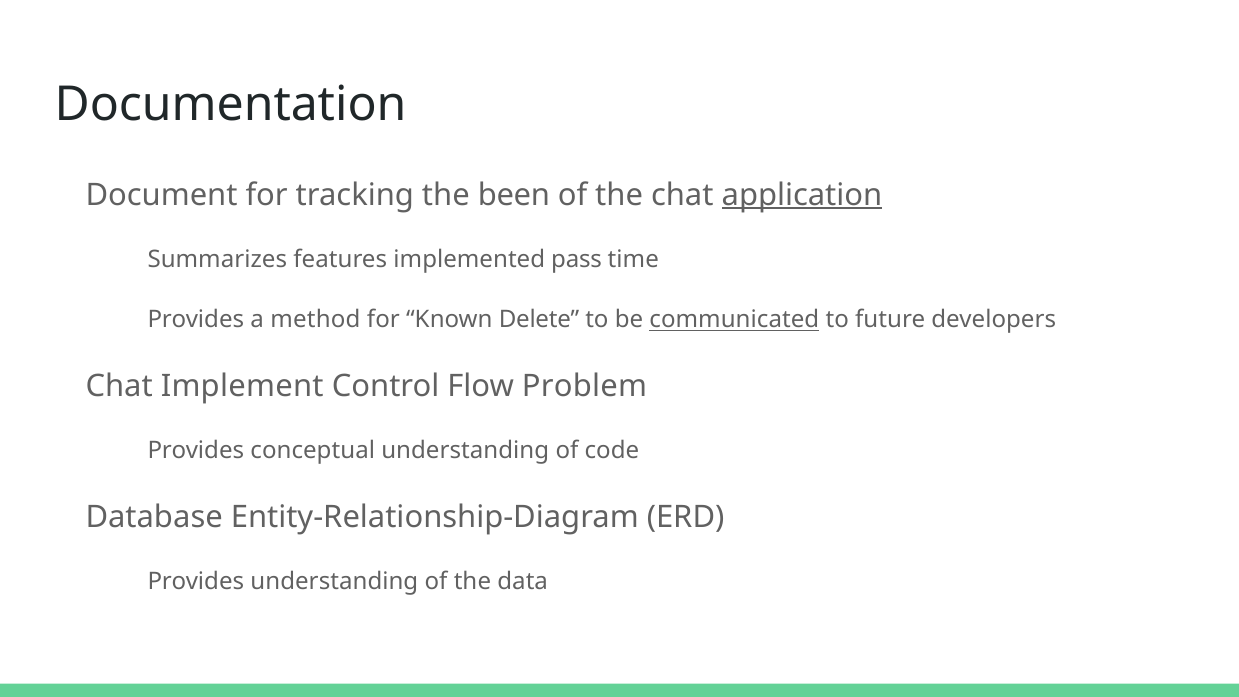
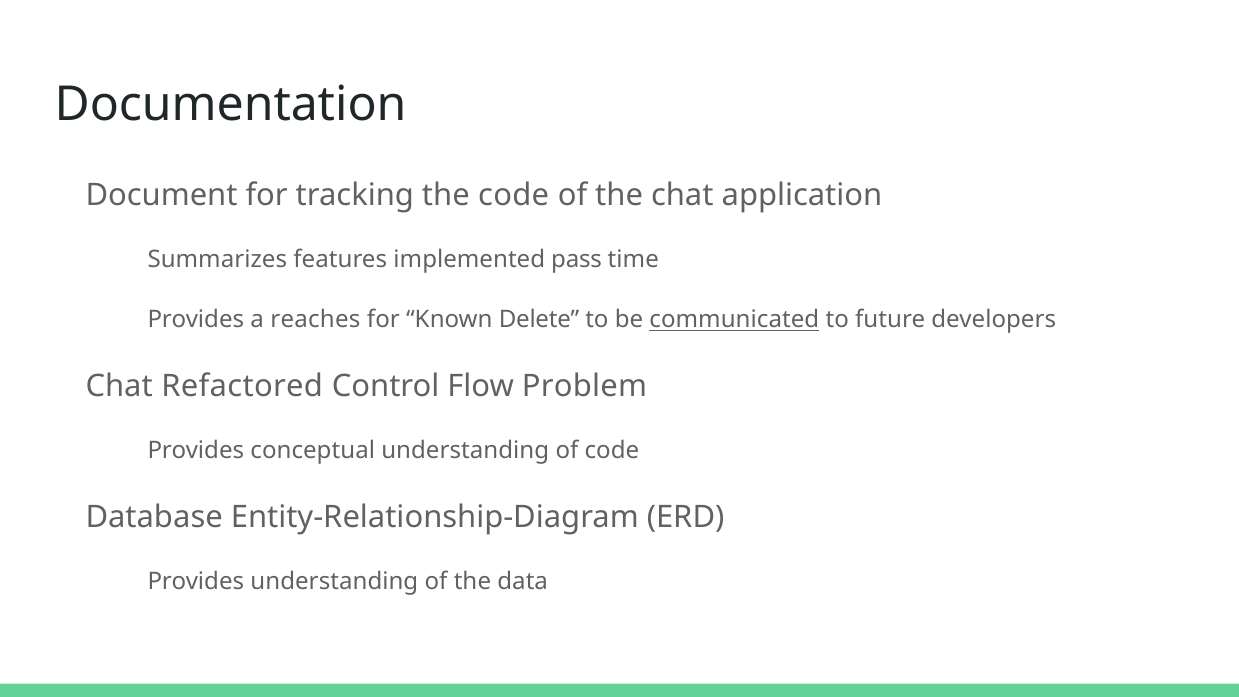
the been: been -> code
application underline: present -> none
method: method -> reaches
Implement: Implement -> Refactored
